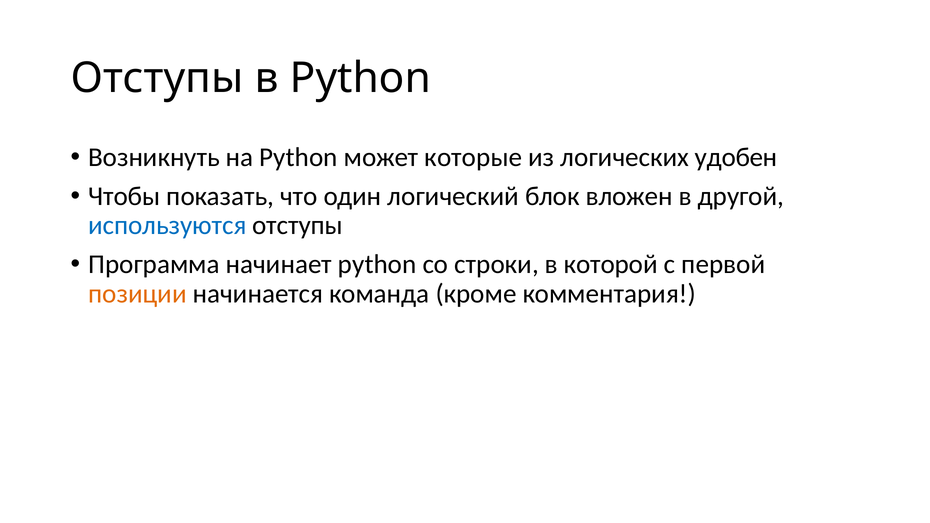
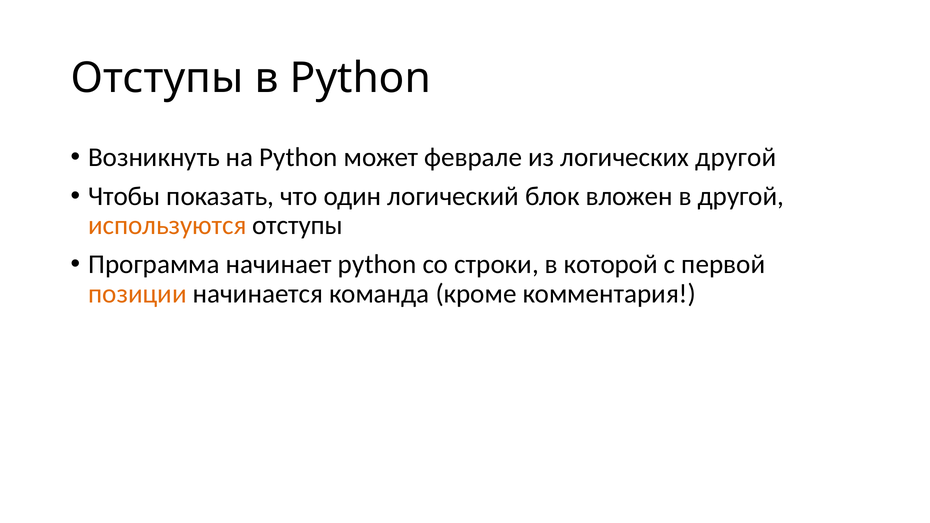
которые: которые -> феврале
логических удобен: удобен -> другой
используются colour: blue -> orange
